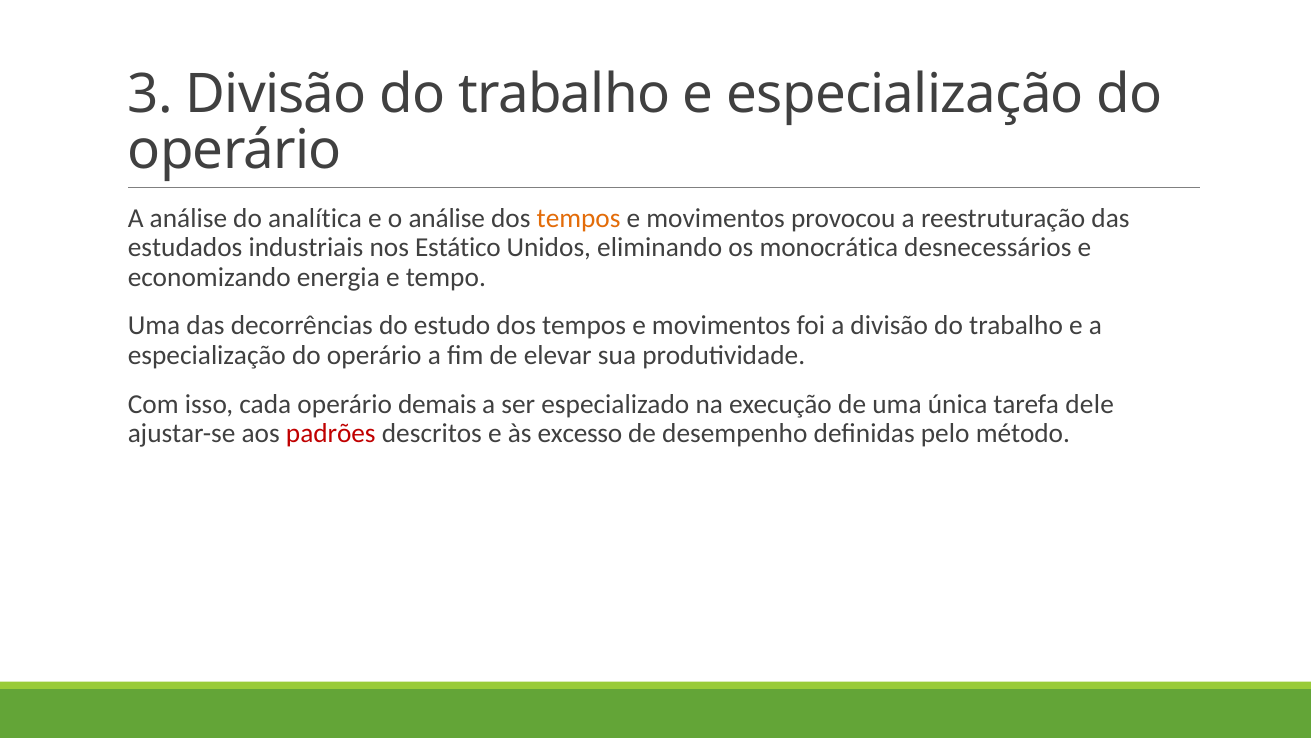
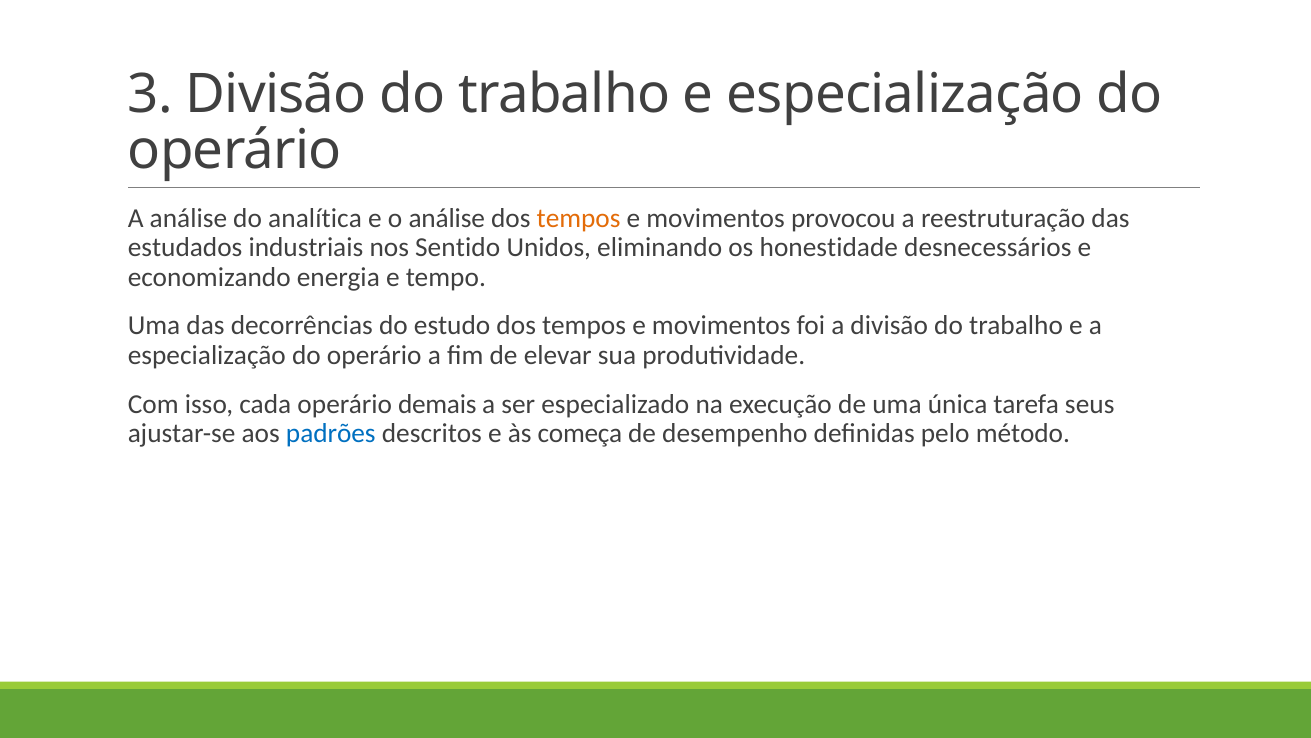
Estático: Estático -> Sentido
monocrática: monocrática -> honestidade
dele: dele -> seus
padrões colour: red -> blue
excesso: excesso -> começa
